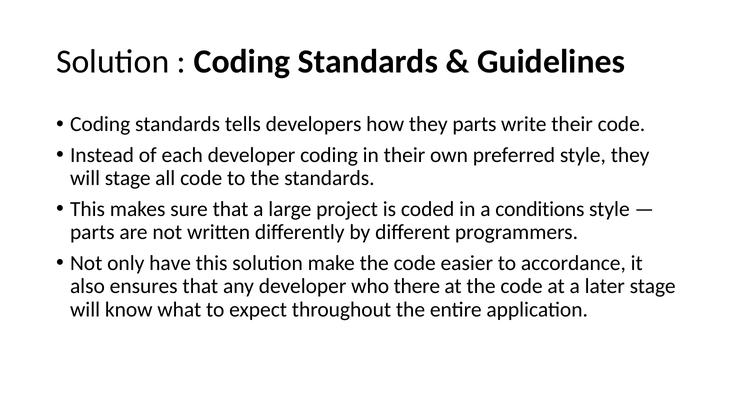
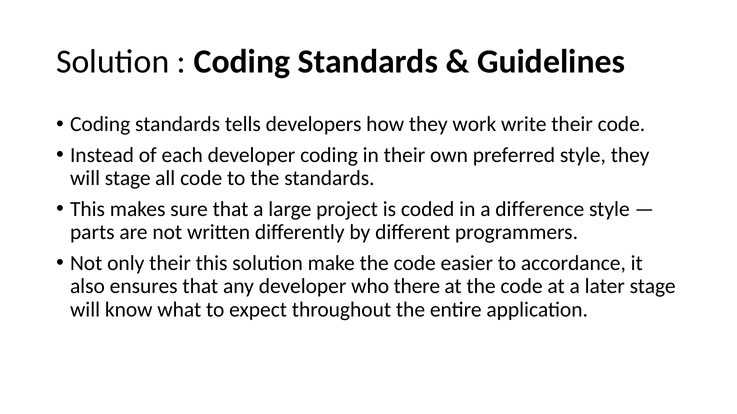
they parts: parts -> work
conditions: conditions -> difference
only have: have -> their
